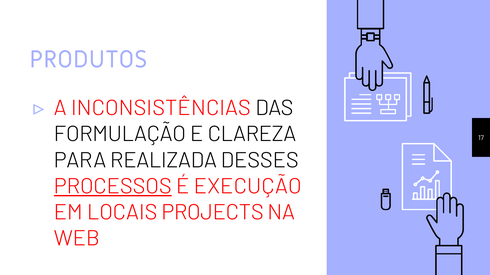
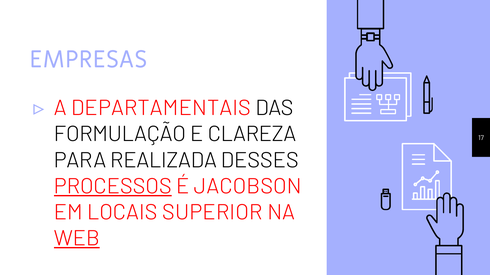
PRODUTOS: PRODUTOS -> EMPRESAS
INCONSISTÊNCIAS: INCONSISTÊNCIAS -> DEPARTAMENTAIS
EXECUÇÃO: EXECUÇÃO -> JACOBSON
PROJECTS: PROJECTS -> SUPERIOR
WEB underline: none -> present
